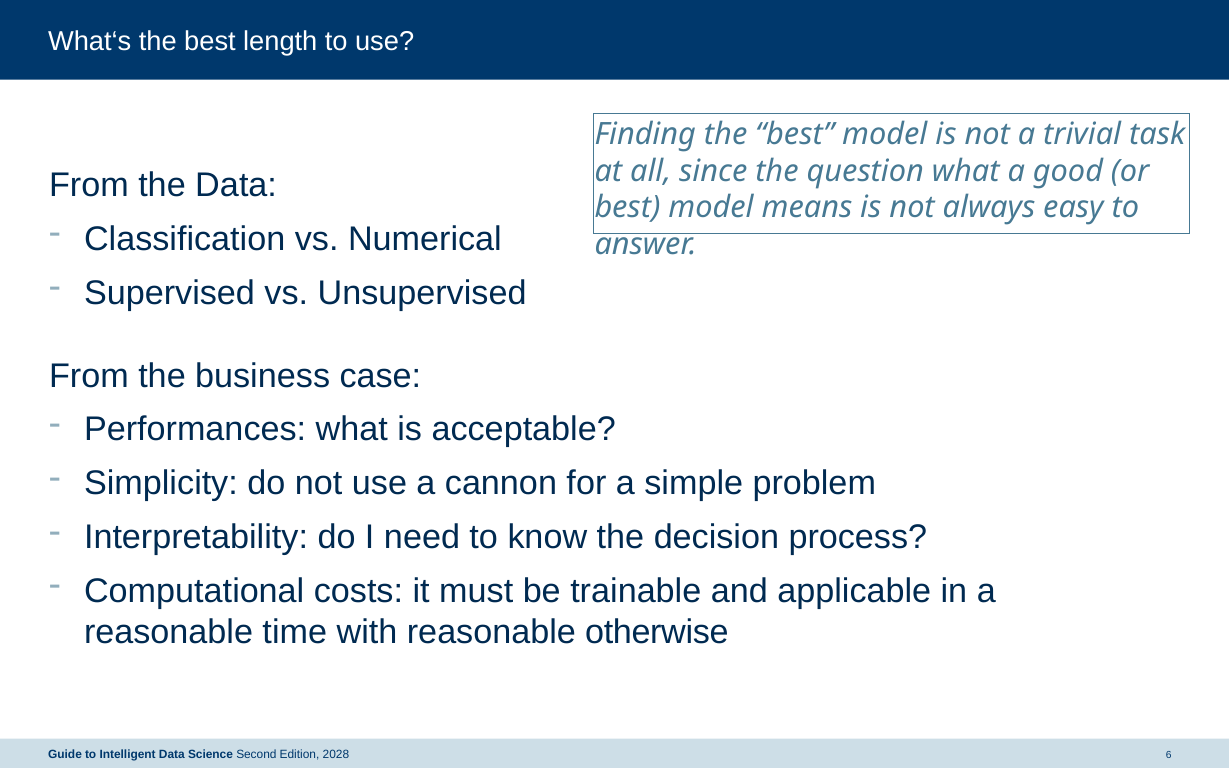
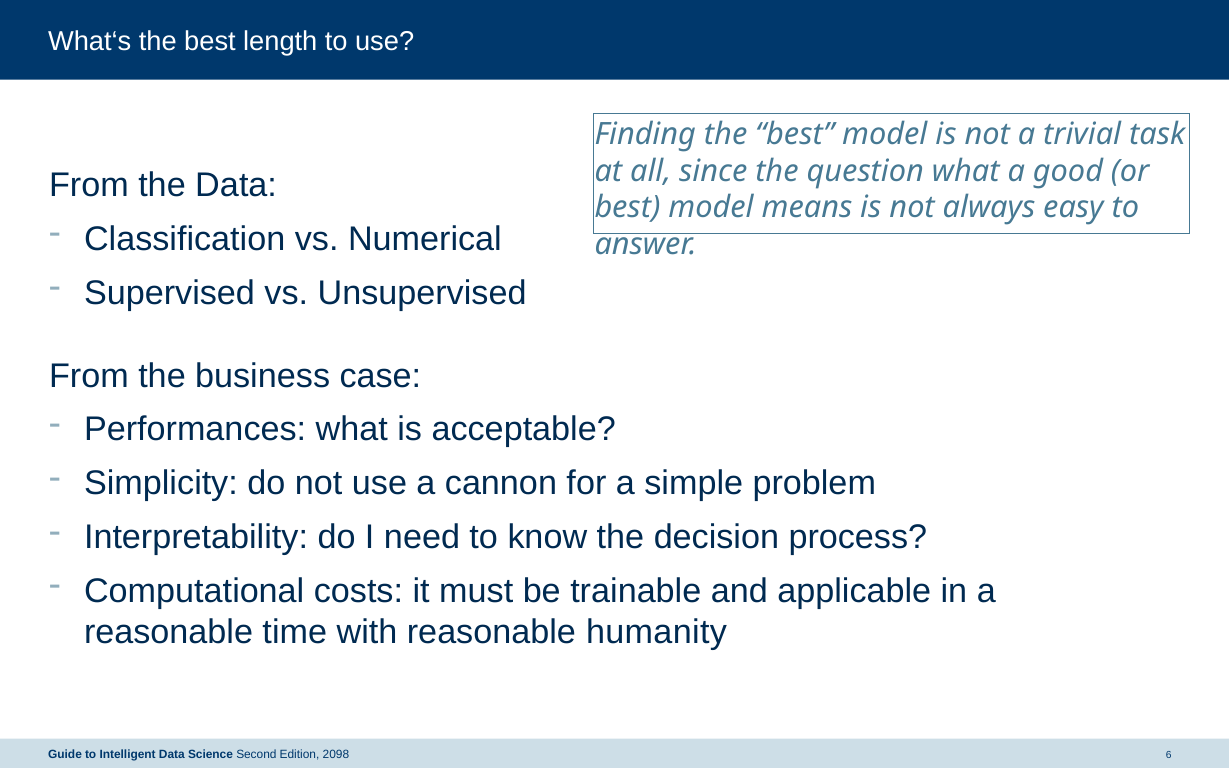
otherwise: otherwise -> humanity
2028: 2028 -> 2098
